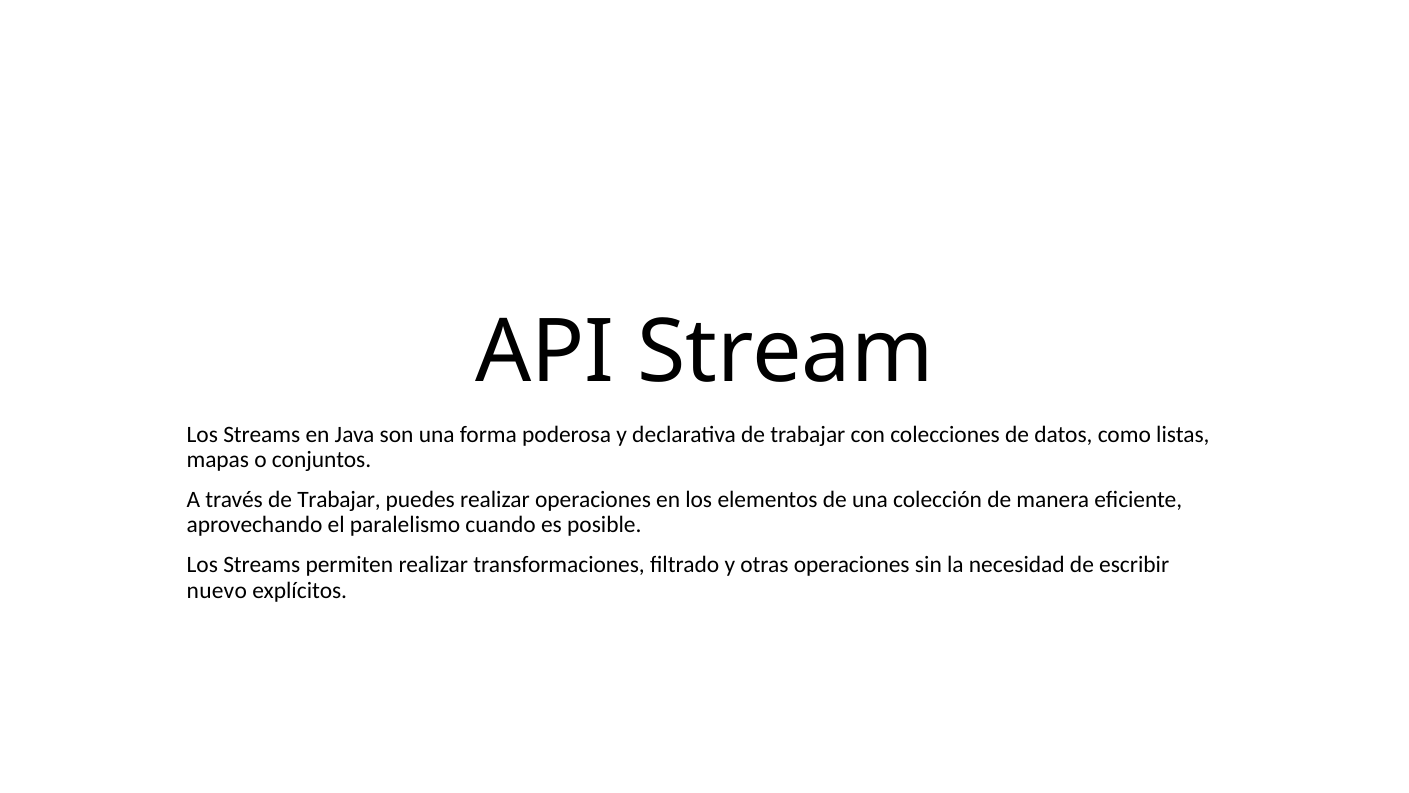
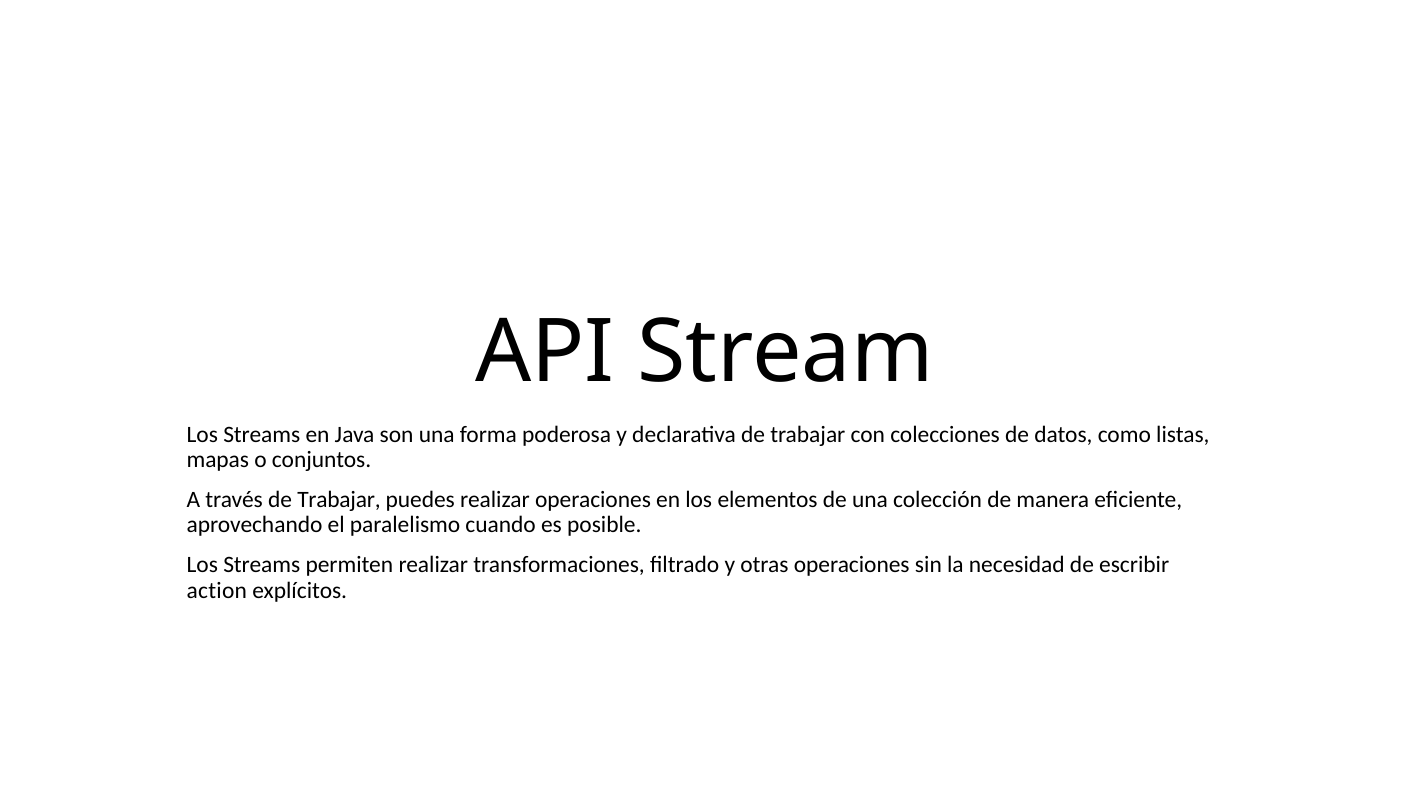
nuevo: nuevo -> action
